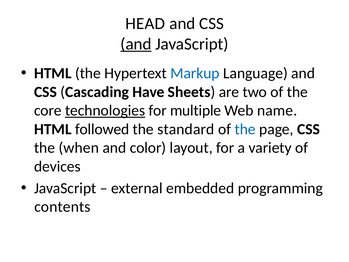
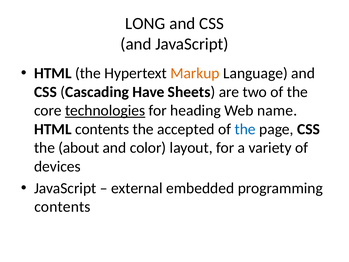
HEAD: HEAD -> LONG
and at (136, 44) underline: present -> none
Markup colour: blue -> orange
multiple: multiple -> heading
HTML followed: followed -> contents
standard: standard -> accepted
when: when -> about
